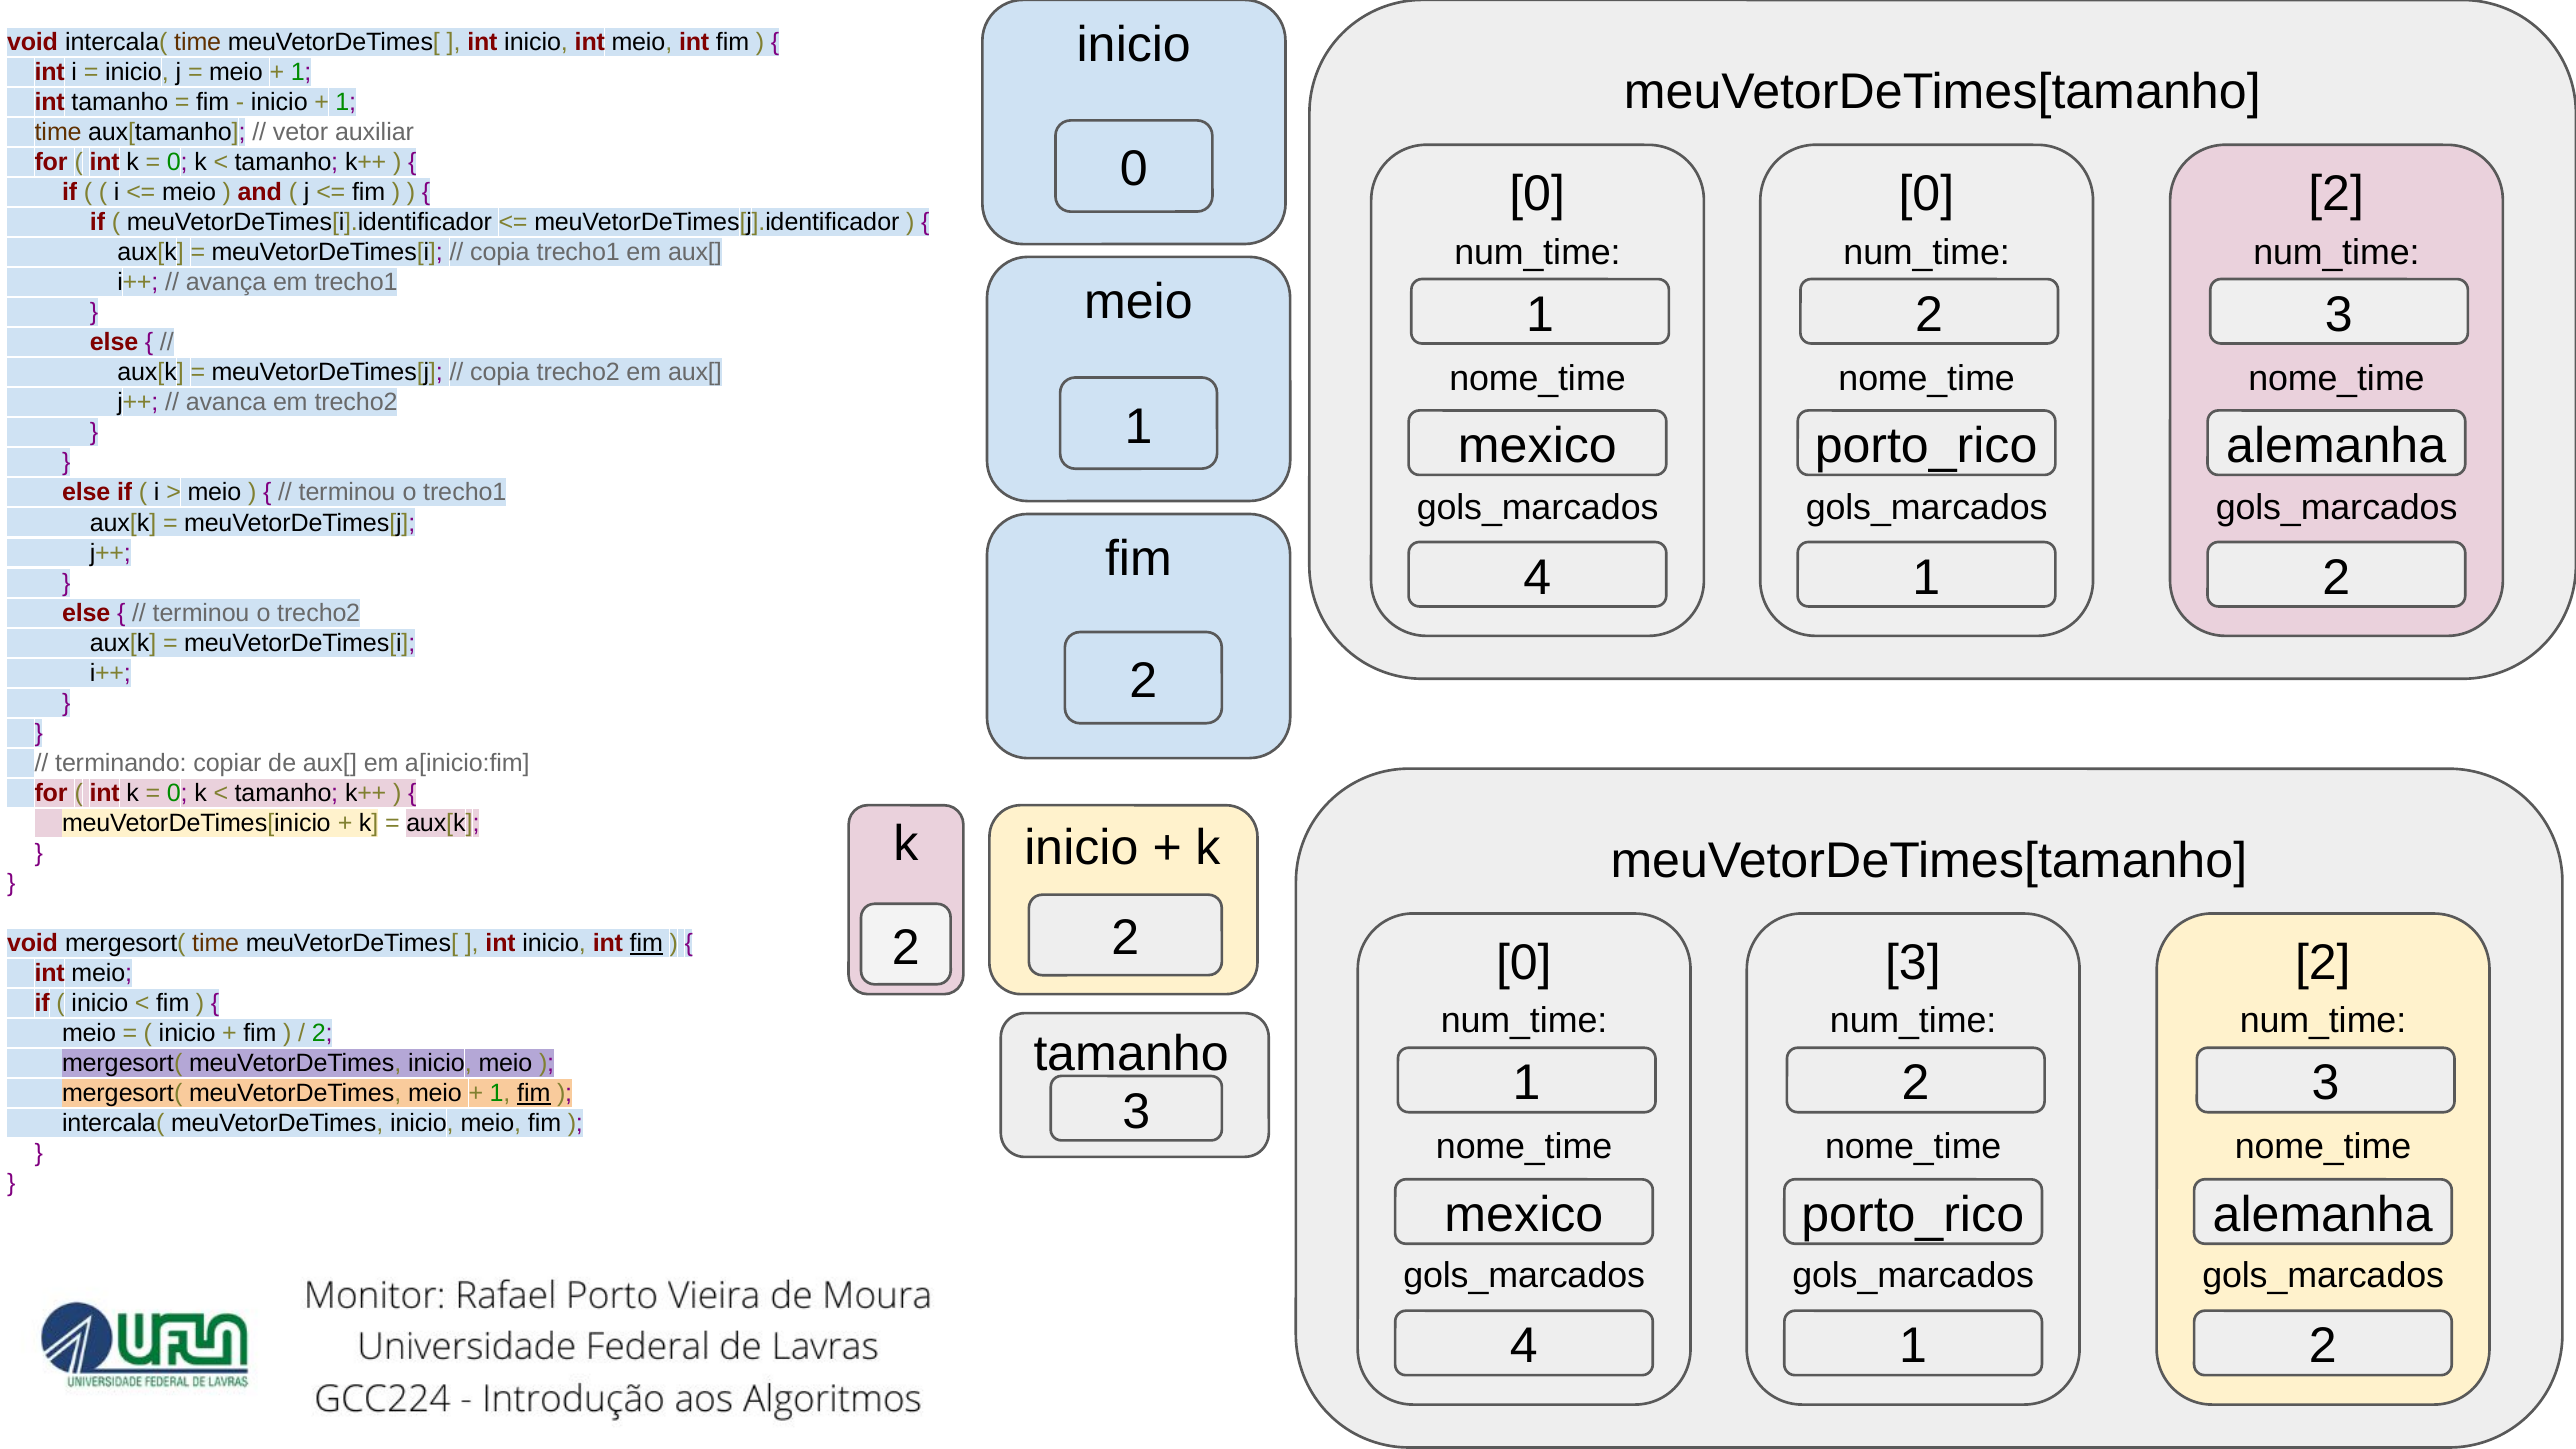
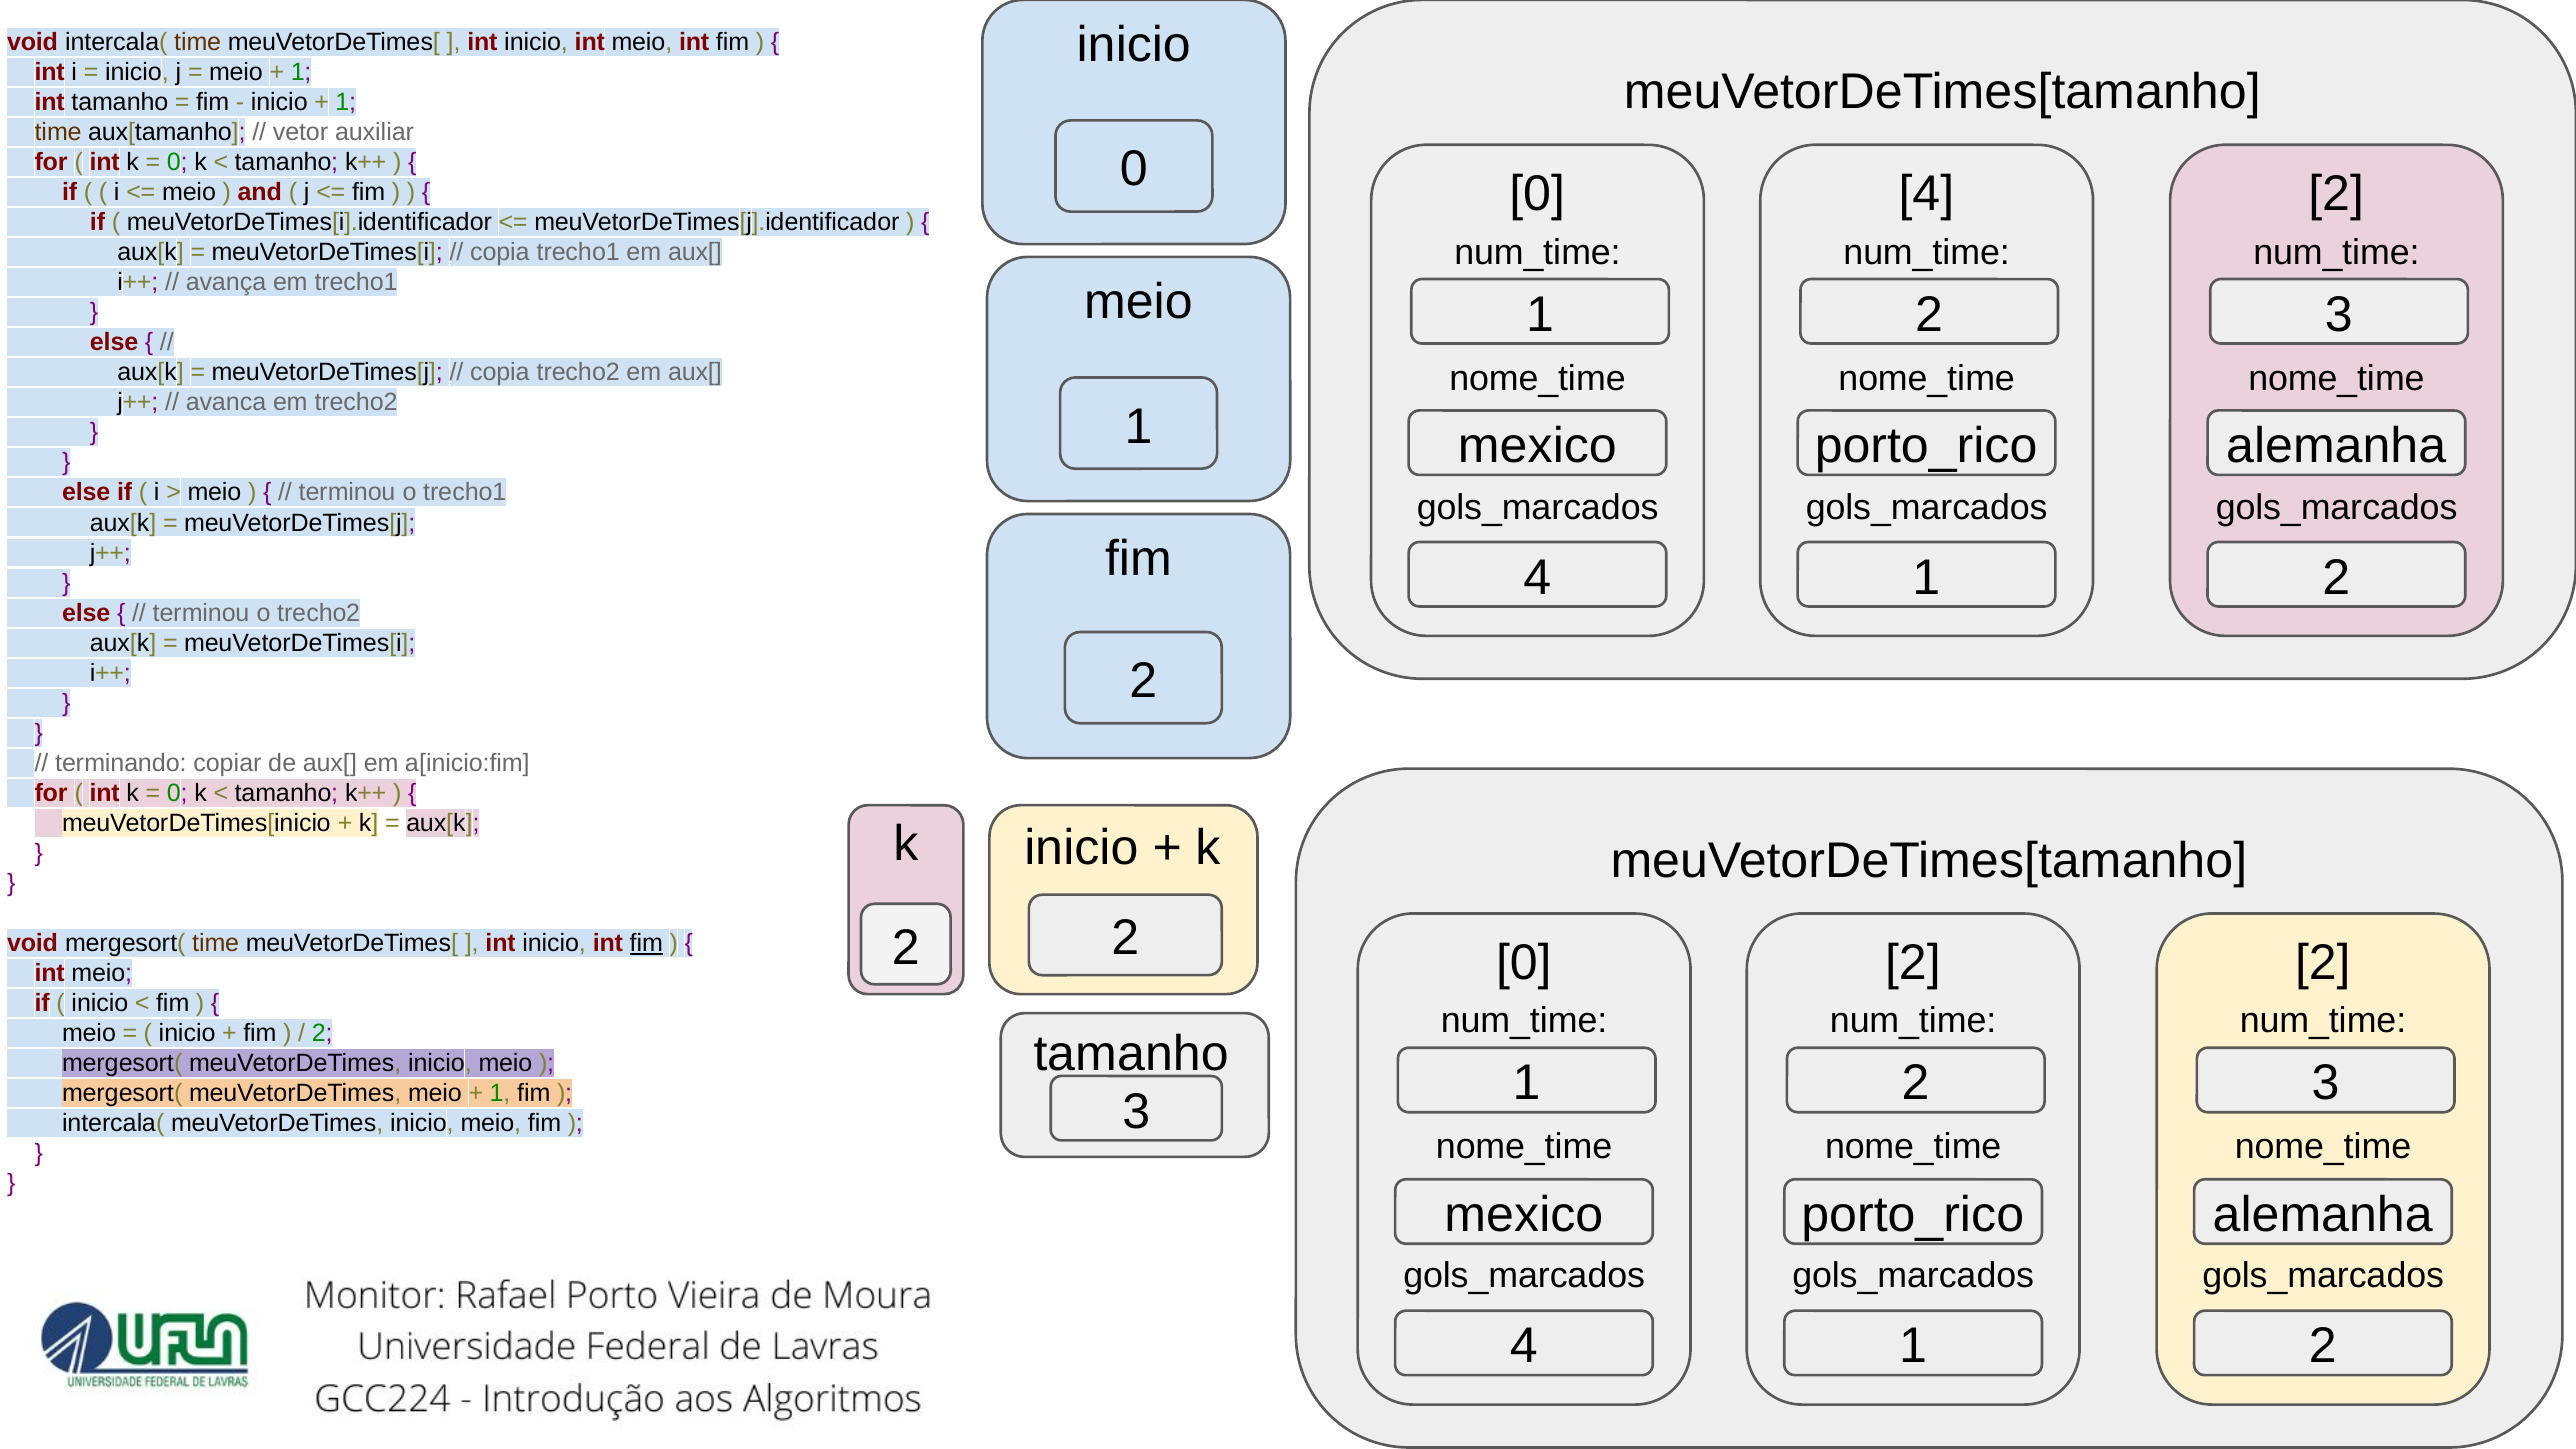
0 at (1926, 194): 0 -> 4
3 at (1913, 963): 3 -> 2
fim at (534, 1093) underline: present -> none
